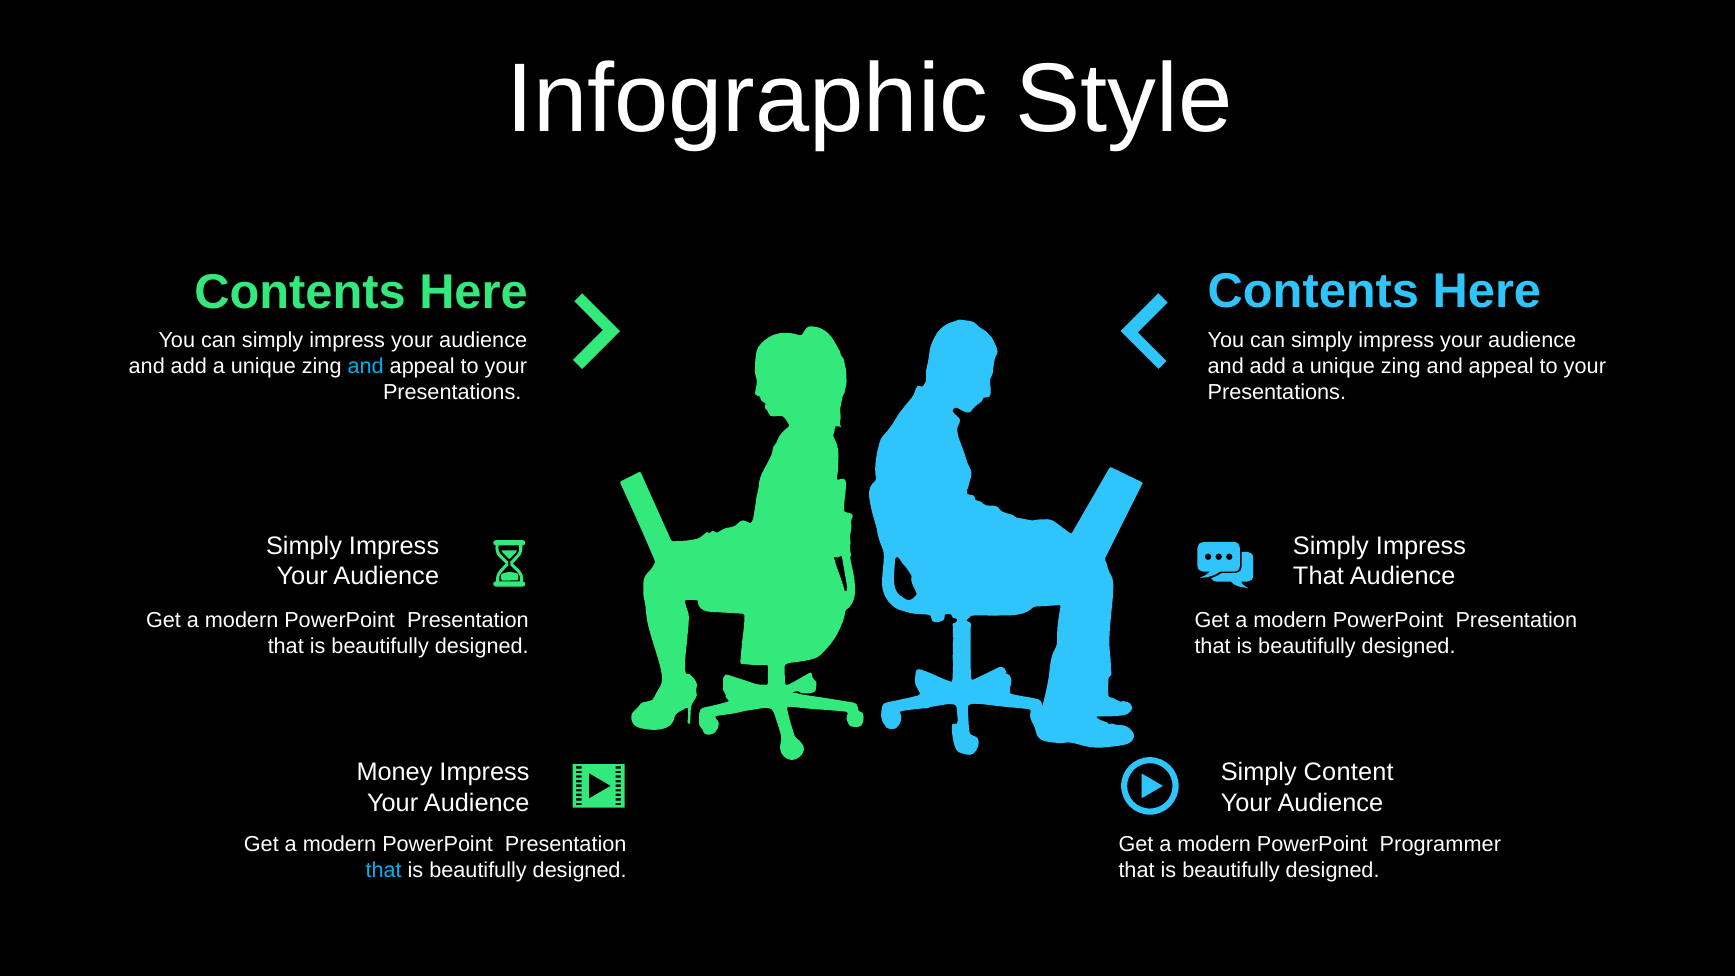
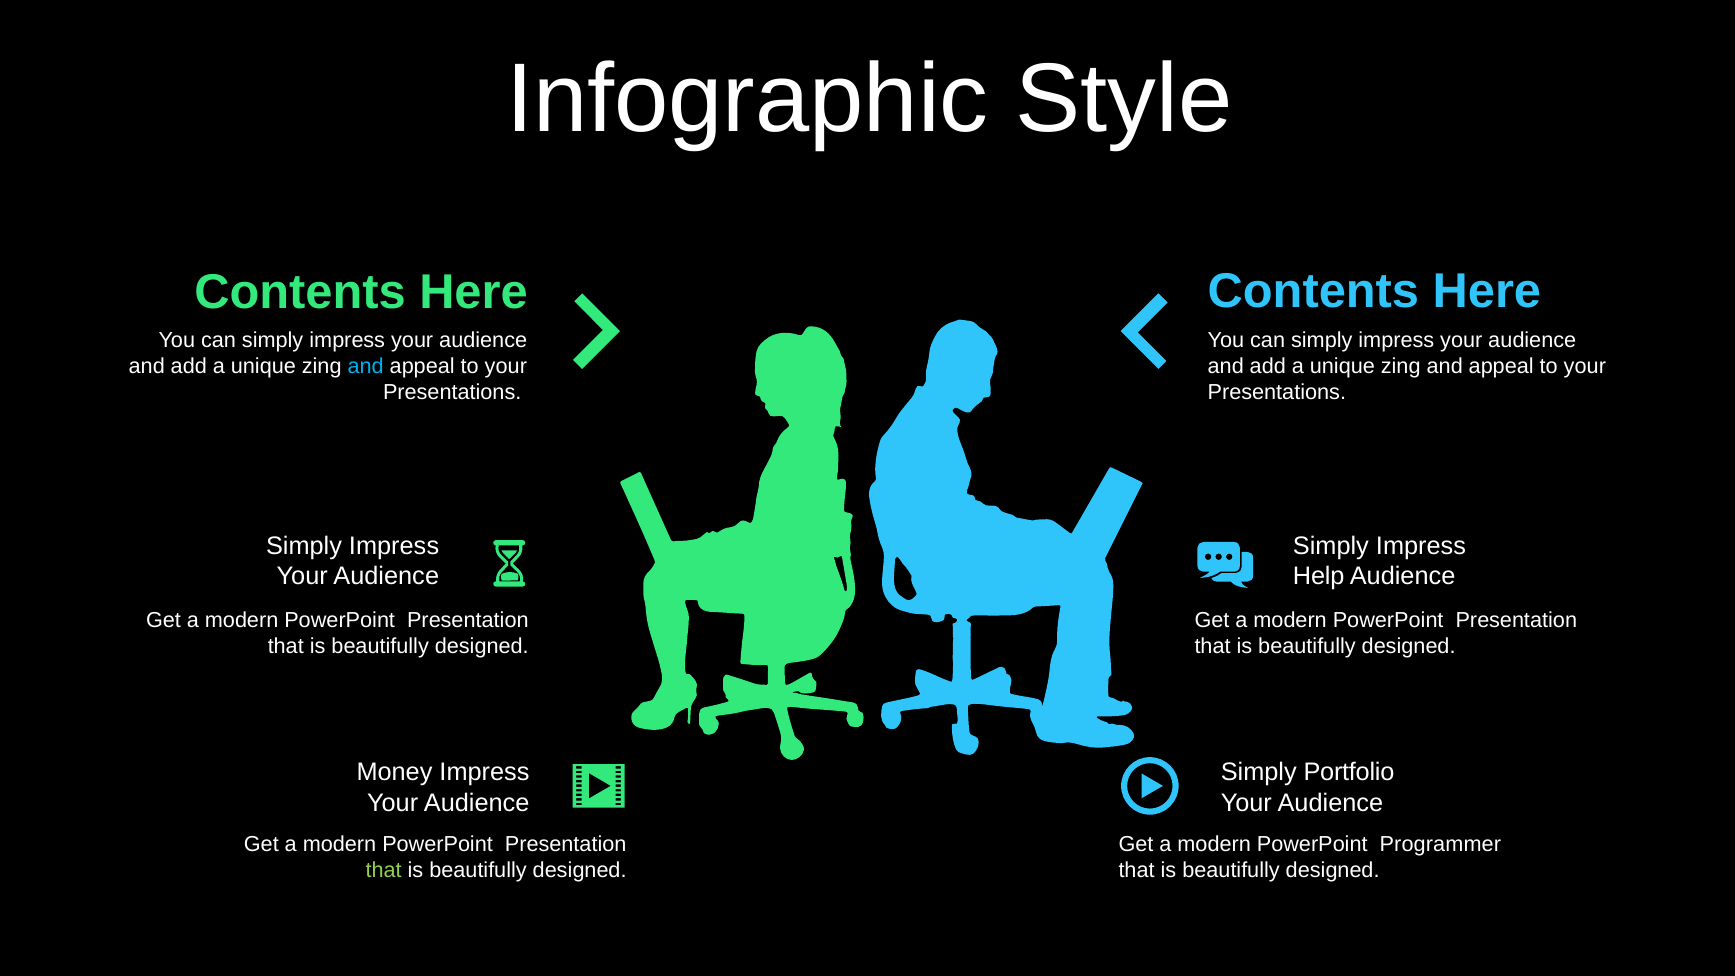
That at (1318, 576): That -> Help
Content: Content -> Portfolio
that at (384, 870) colour: light blue -> light green
